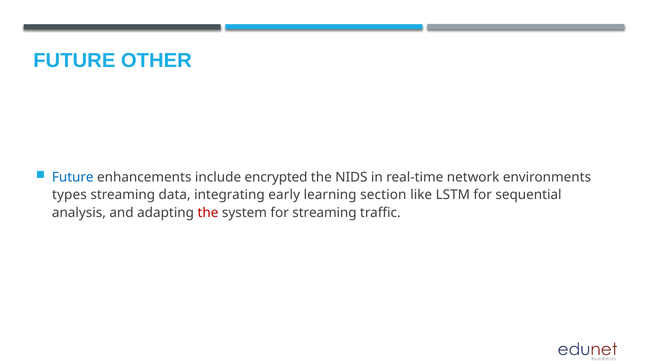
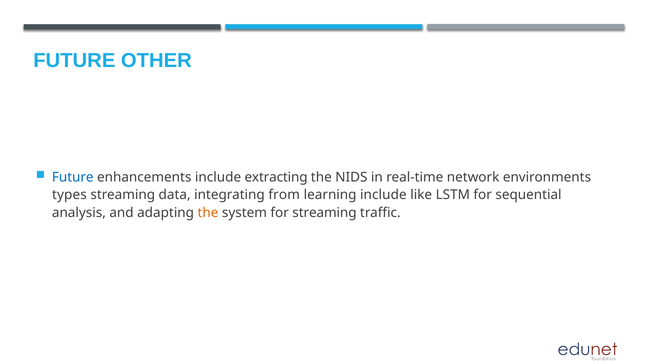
encrypted: encrypted -> extracting
early: early -> from
learning section: section -> include
the at (208, 213) colour: red -> orange
